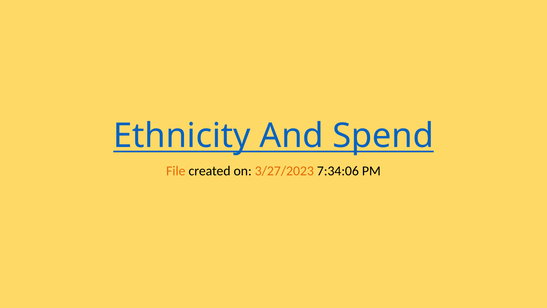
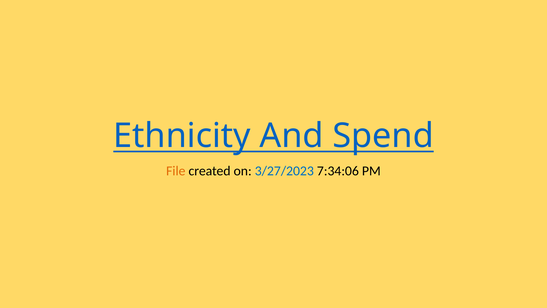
3/27/2023 colour: orange -> blue
